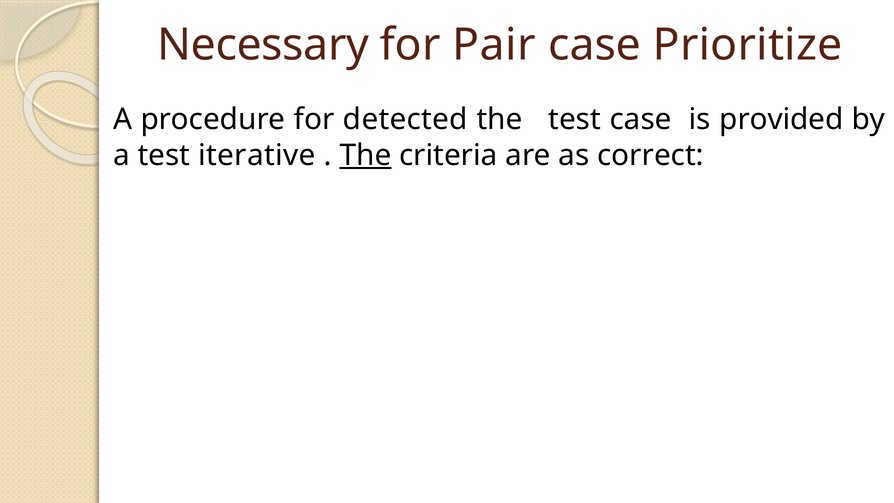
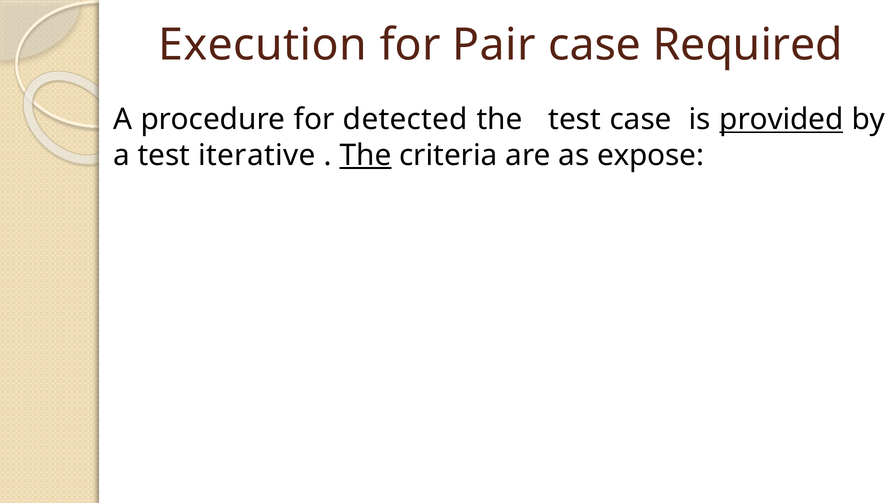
Necessary: Necessary -> Execution
Prioritize: Prioritize -> Required
provided underline: none -> present
correct: correct -> expose
